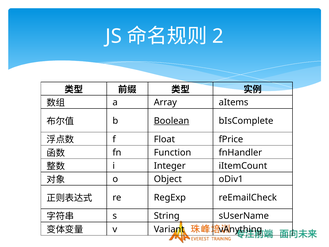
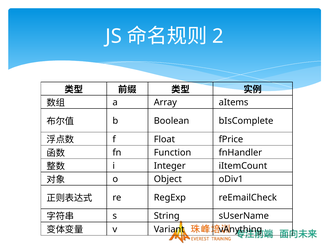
Boolean underline: present -> none
